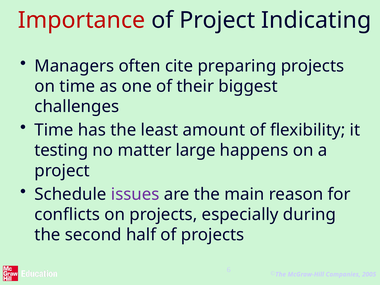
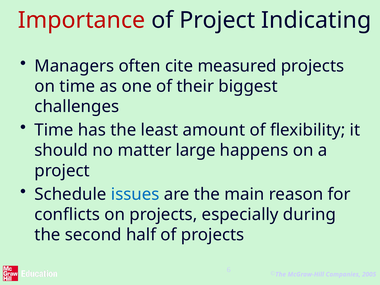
preparing: preparing -> measured
testing: testing -> should
issues colour: purple -> blue
